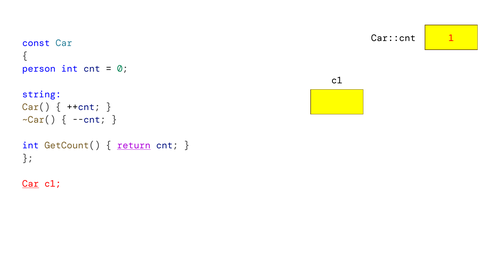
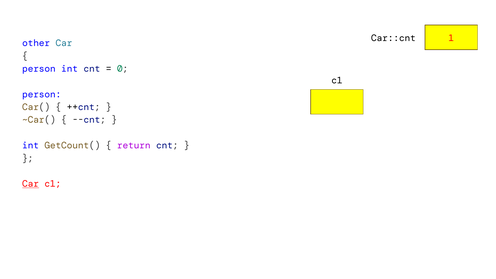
const: const -> other
string at (42, 94): string -> person
return underline: present -> none
